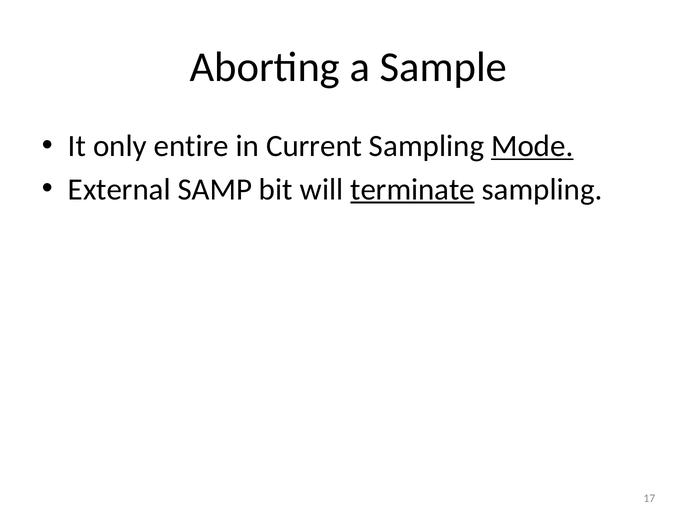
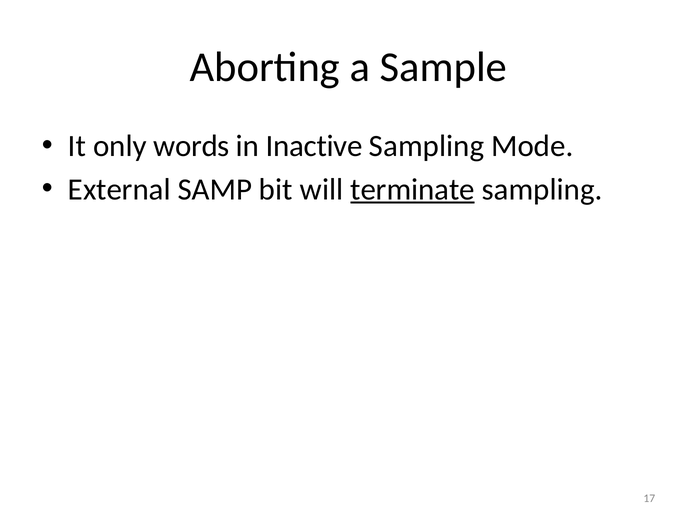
entire: entire -> words
Current: Current -> Inactive
Mode underline: present -> none
